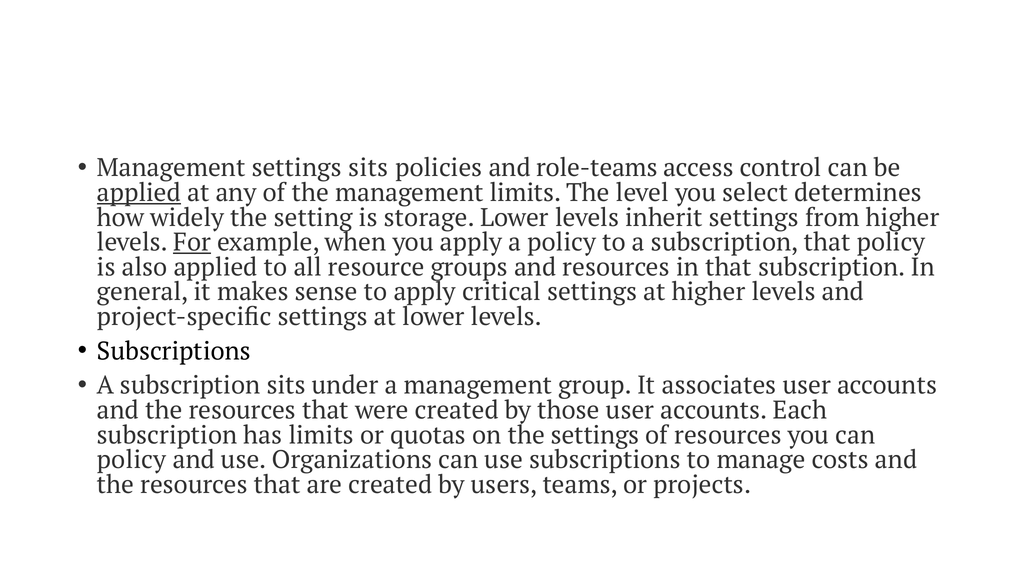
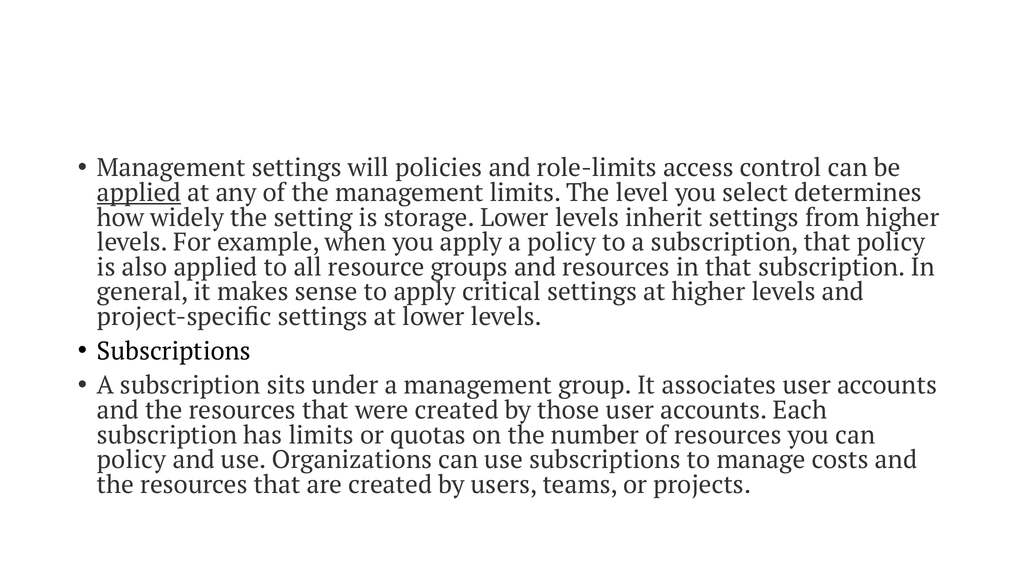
settings sits: sits -> will
role-teams: role-teams -> role-limits
For underline: present -> none
the settings: settings -> number
